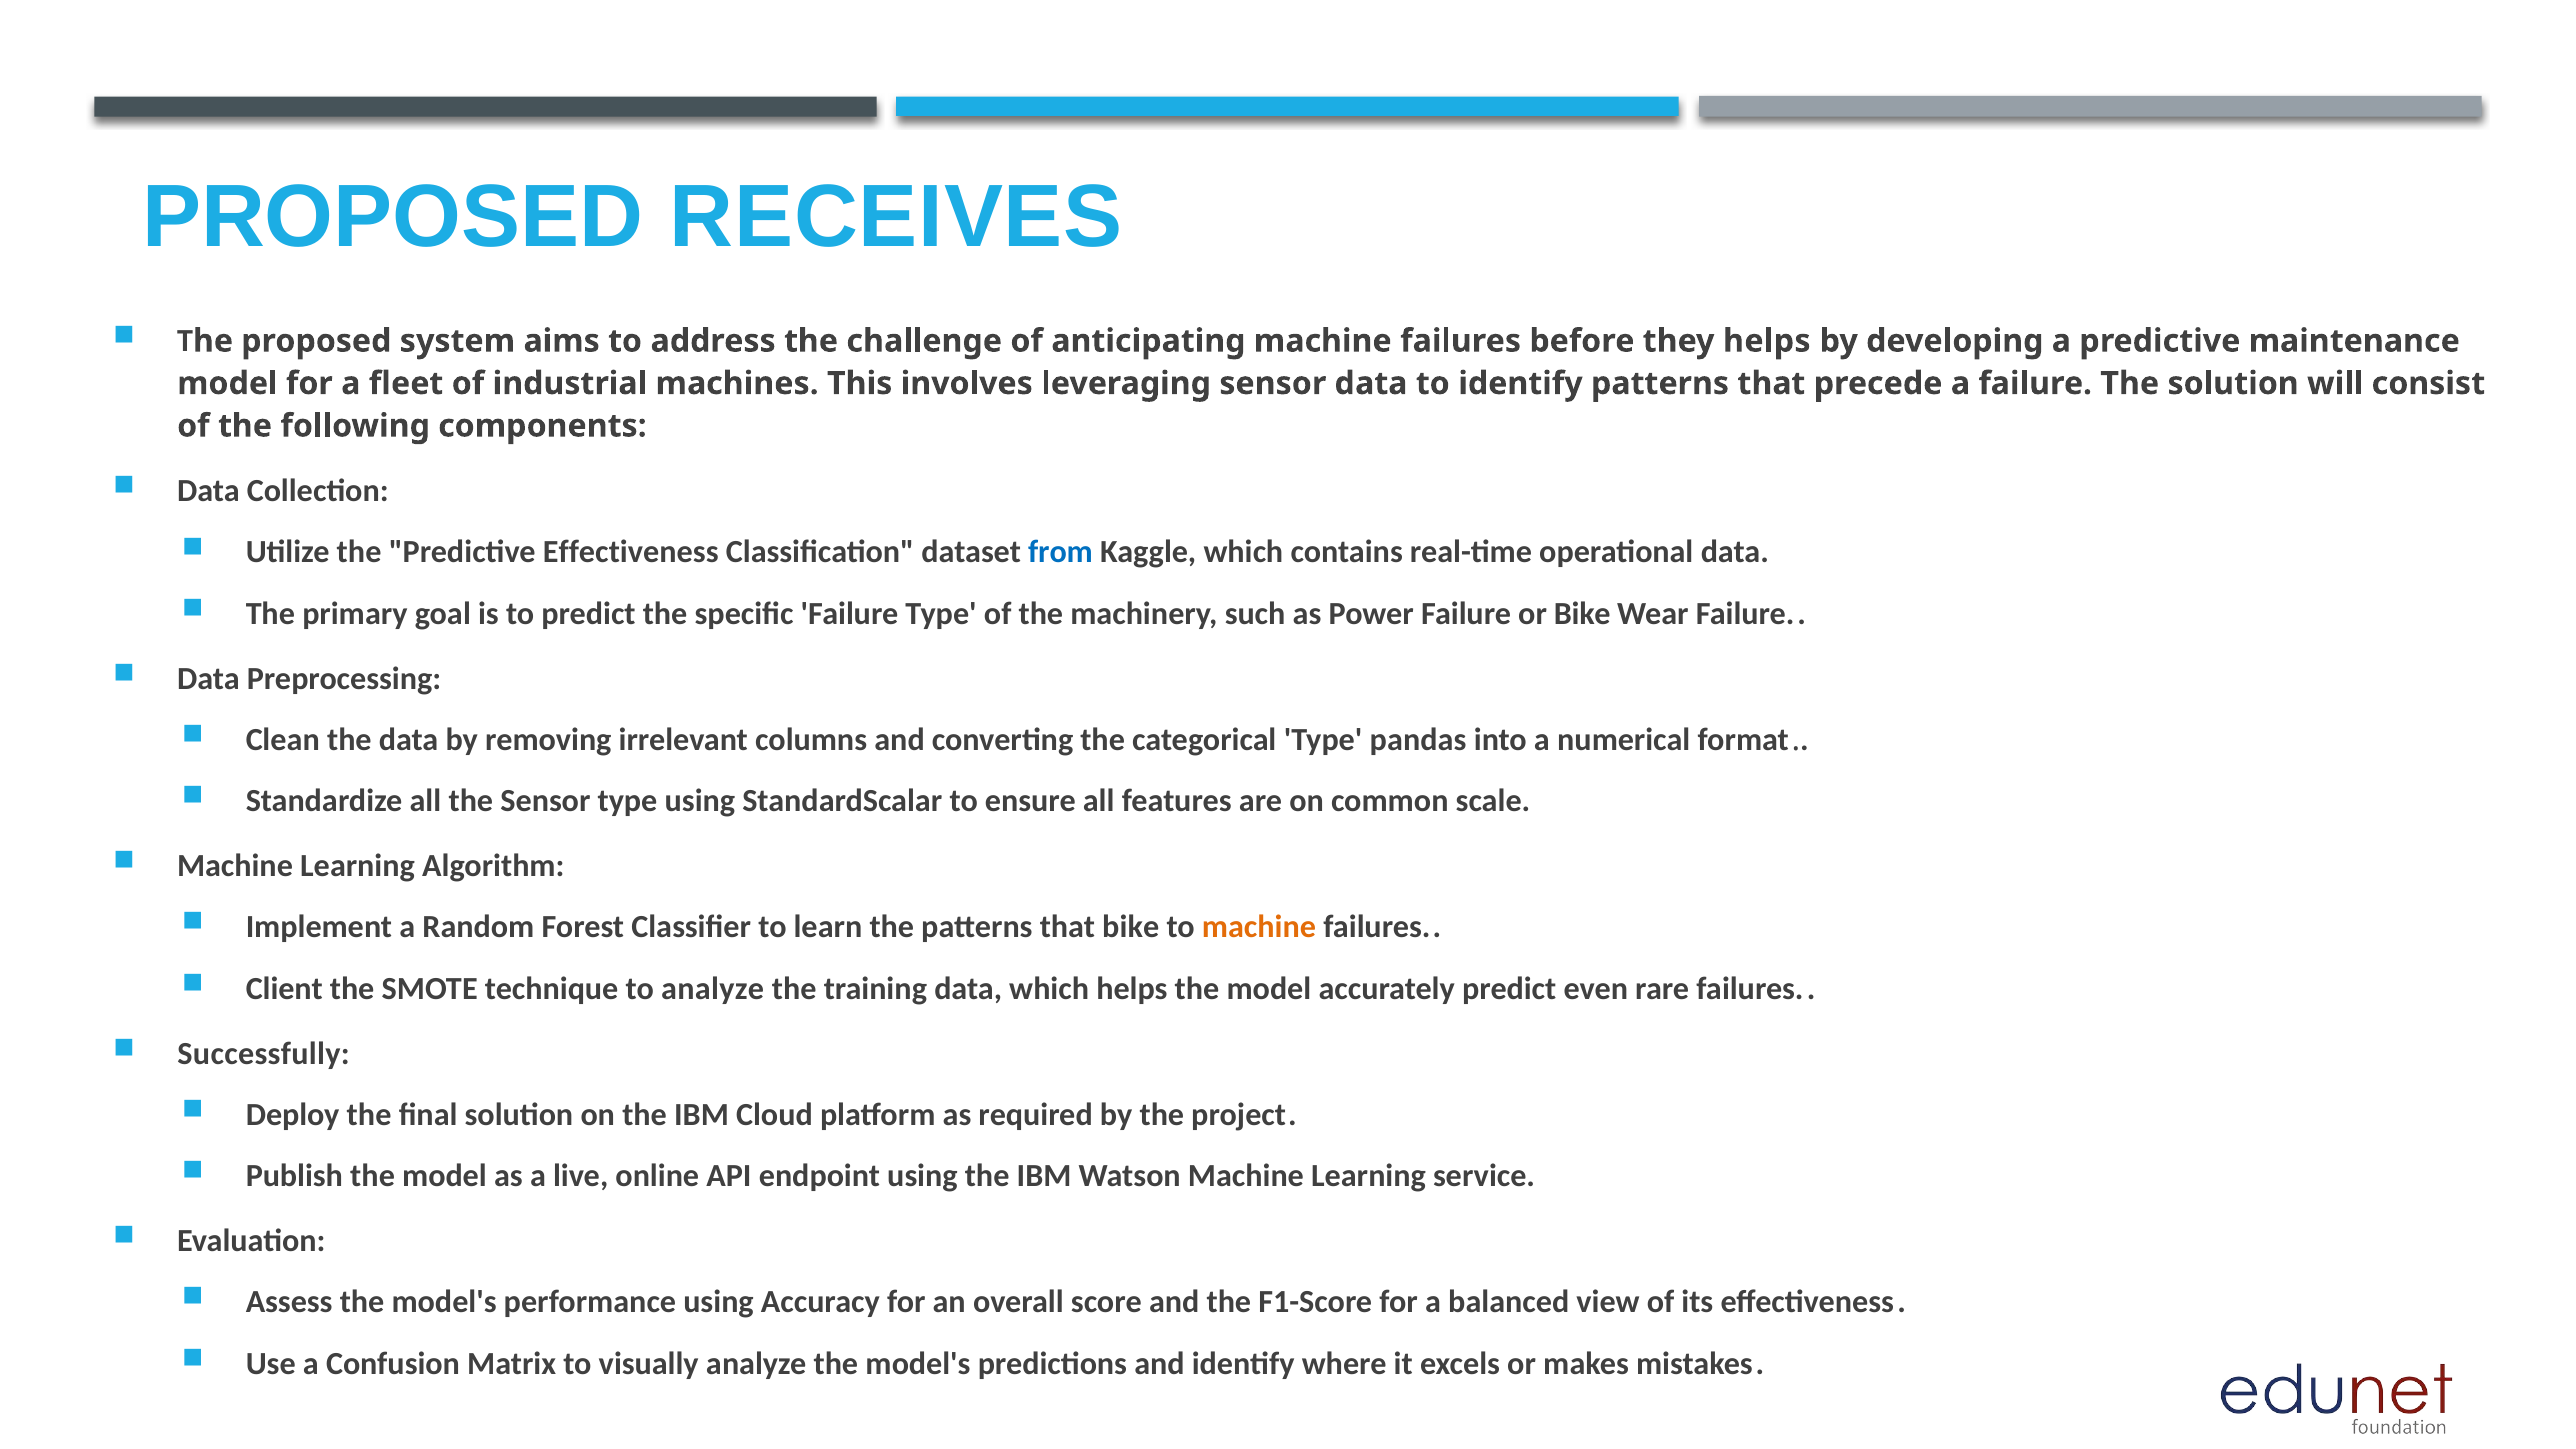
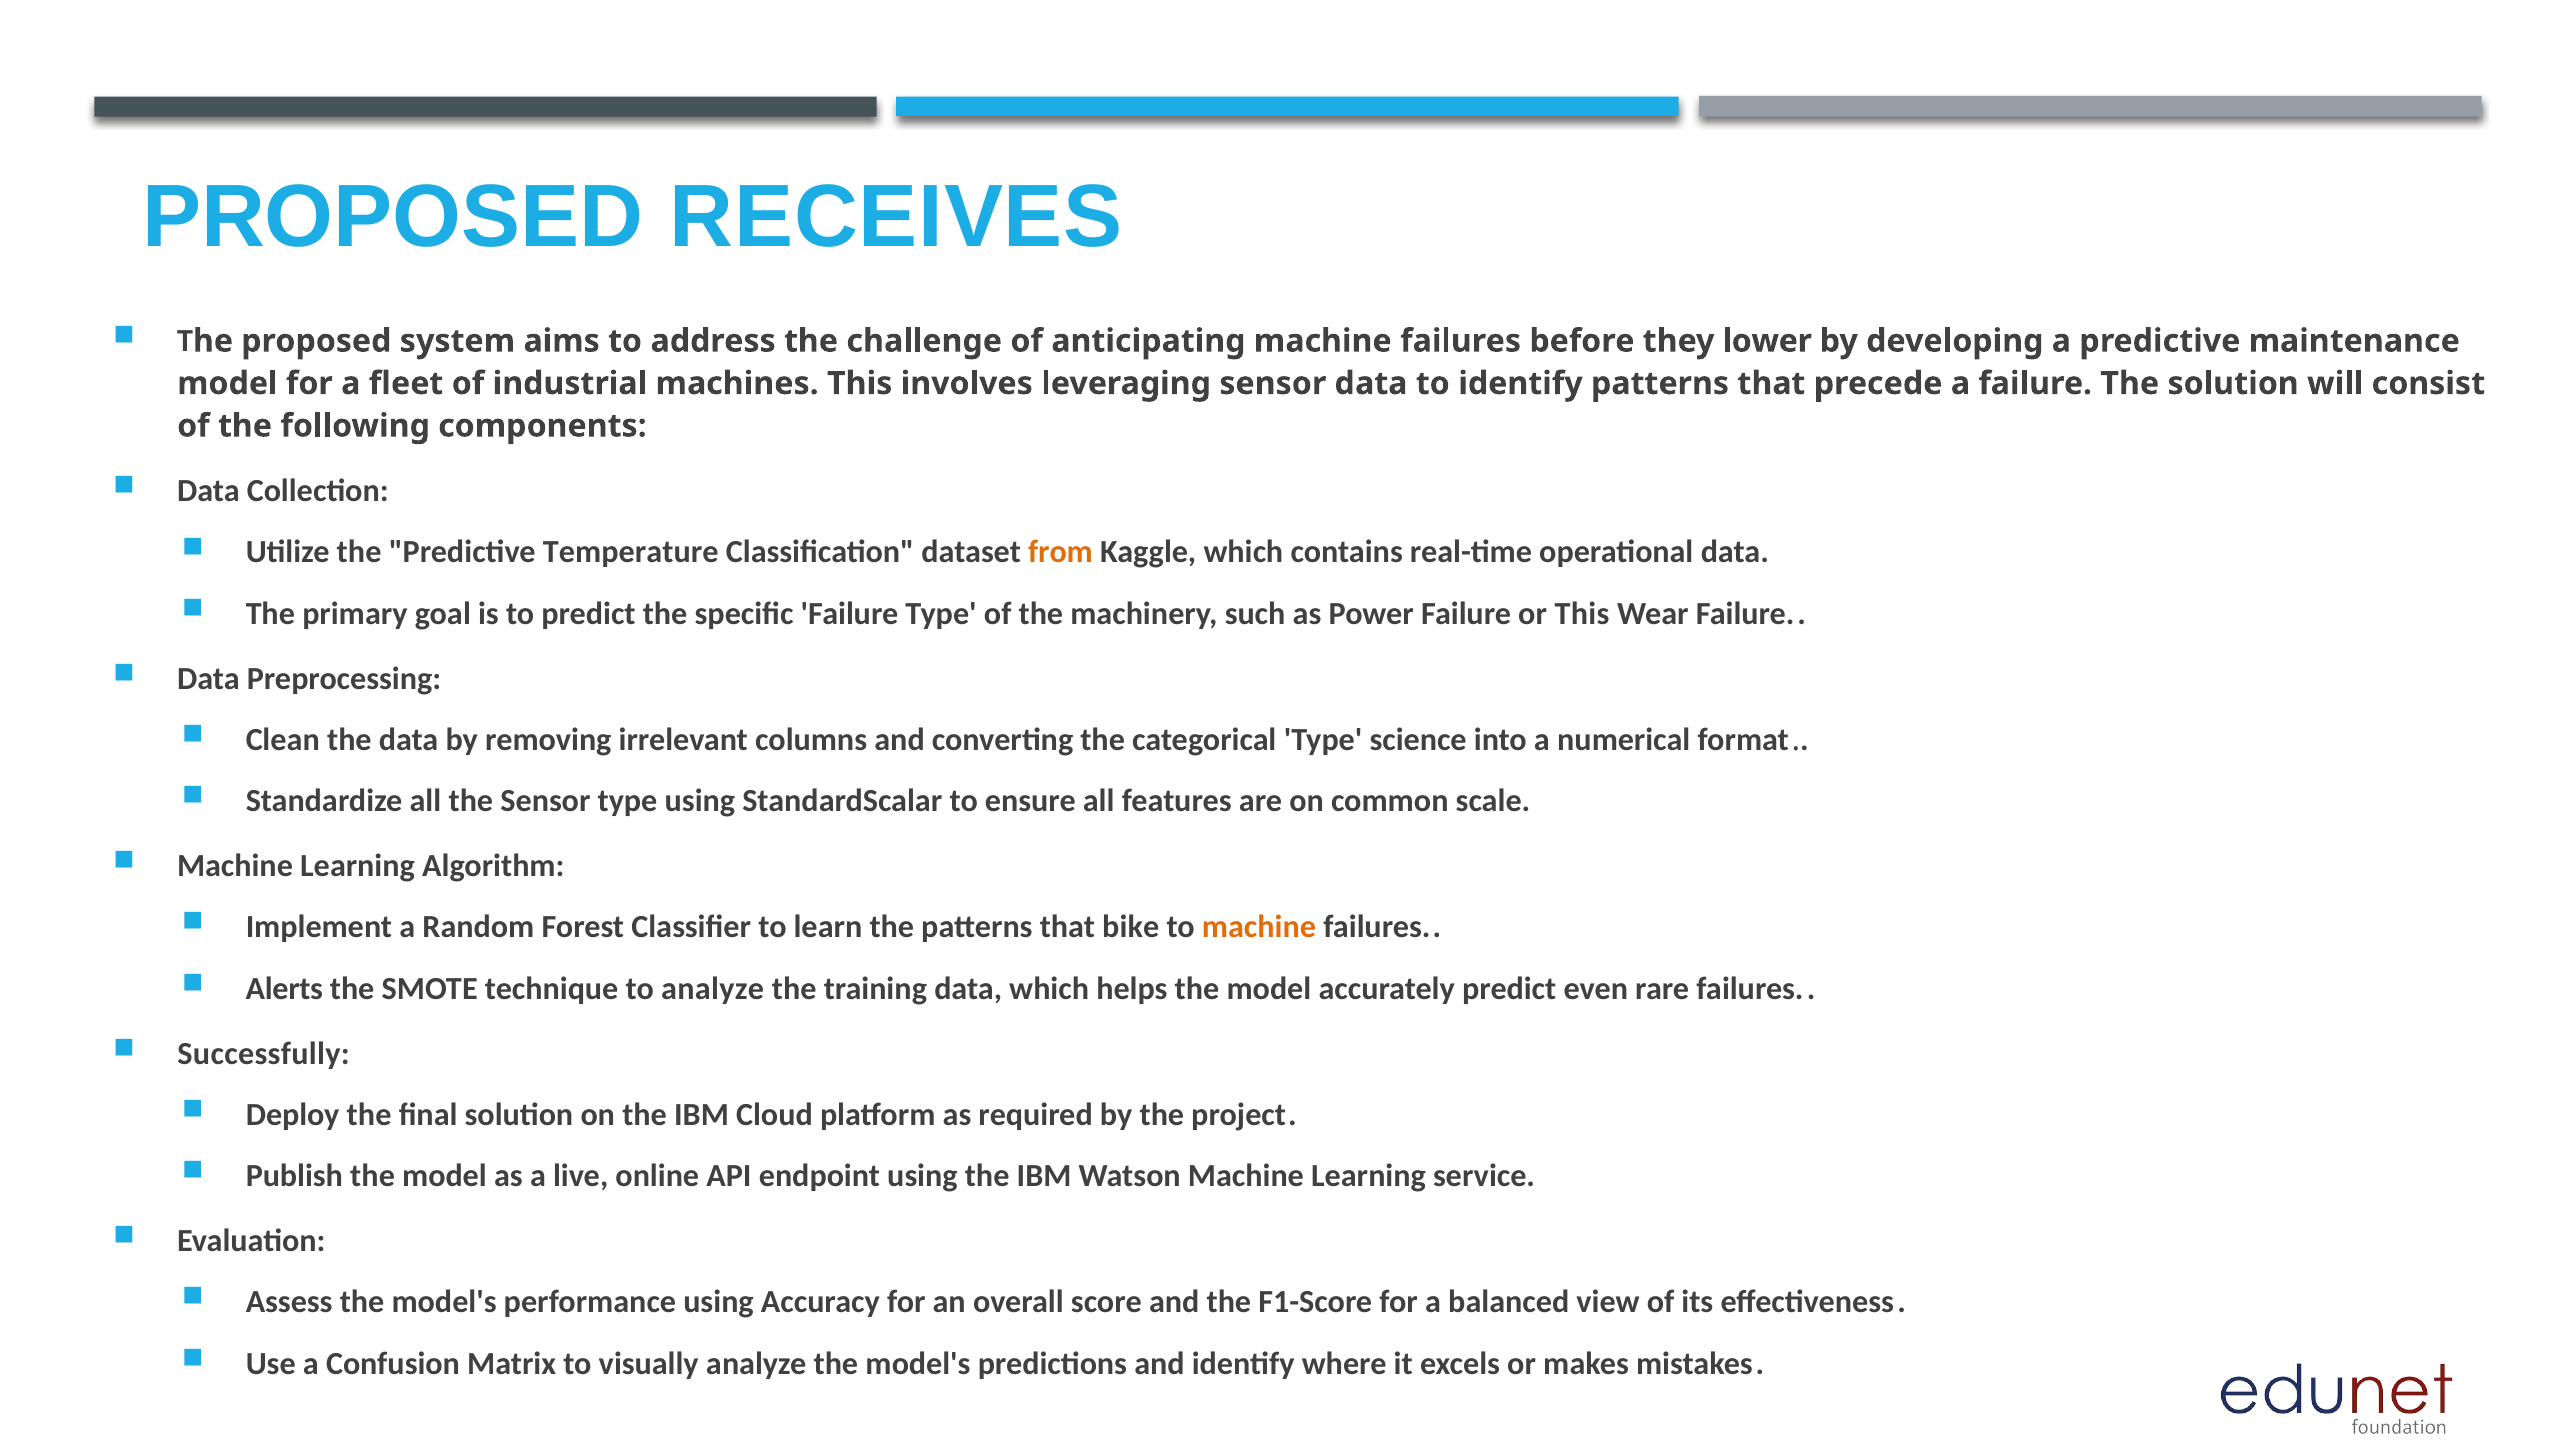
they helps: helps -> lower
Predictive Effectiveness: Effectiveness -> Temperature
from colour: blue -> orange
or Bike: Bike -> This
pandas: pandas -> science
Client: Client -> Alerts
